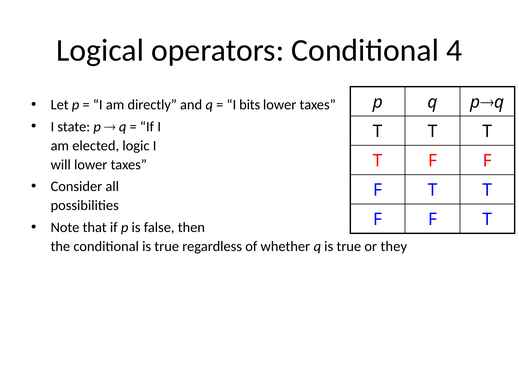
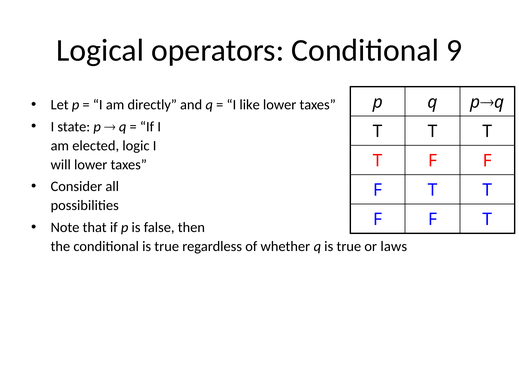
4: 4 -> 9
bits: bits -> like
they: they -> laws
